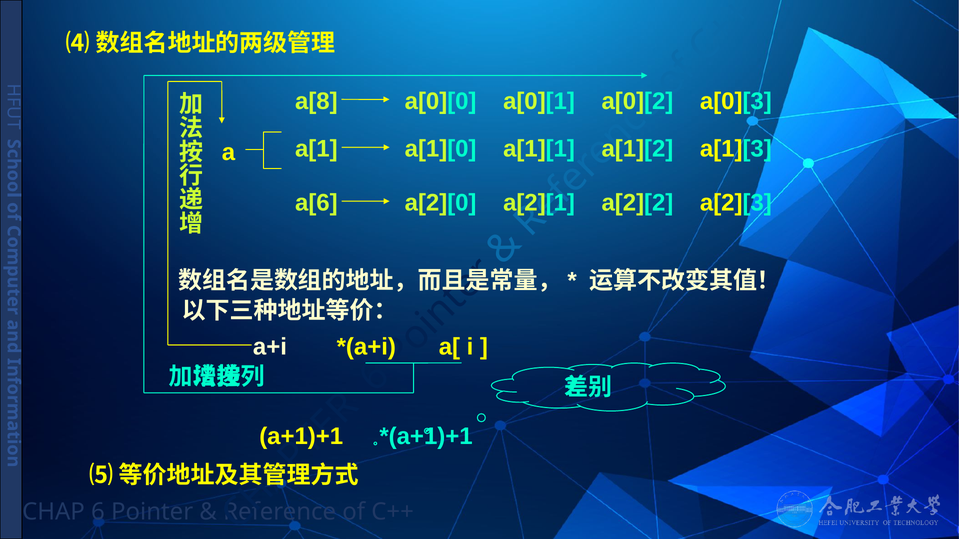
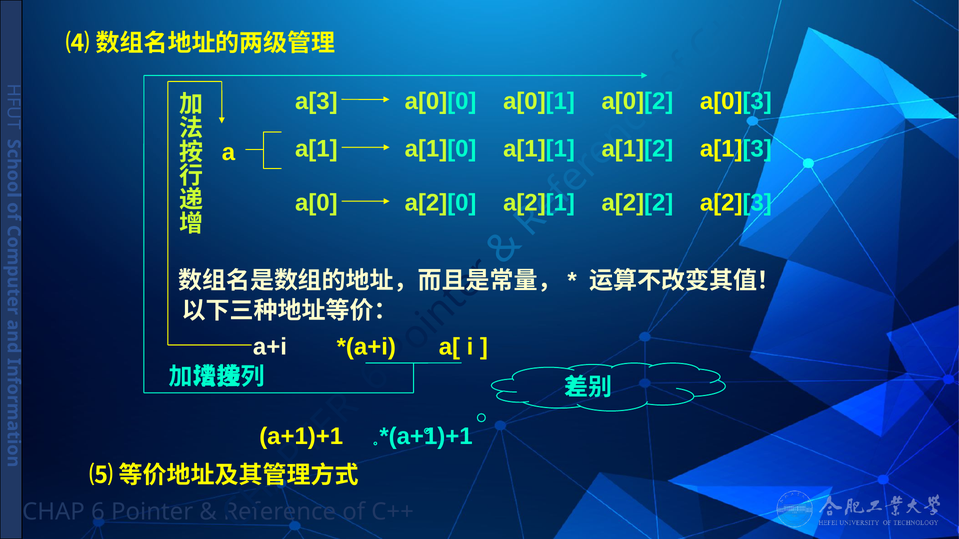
a[8: a[8 -> a[3
a[6: a[6 -> a[0
